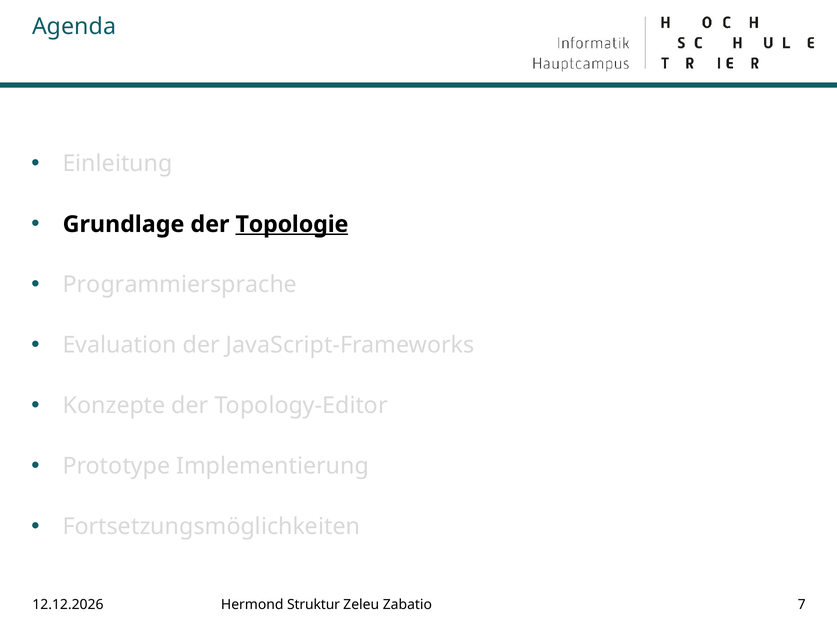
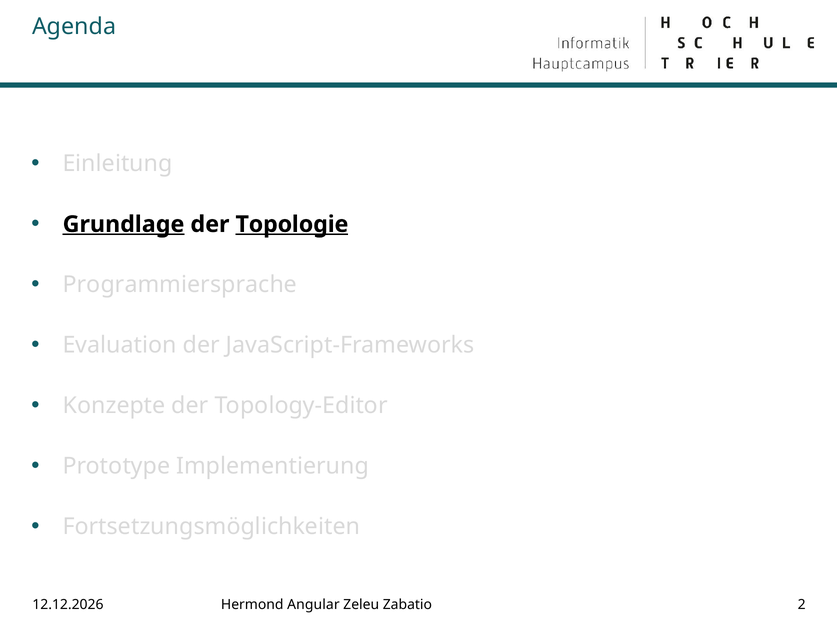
Grundlage underline: none -> present
Struktur: Struktur -> Angular
7: 7 -> 2
